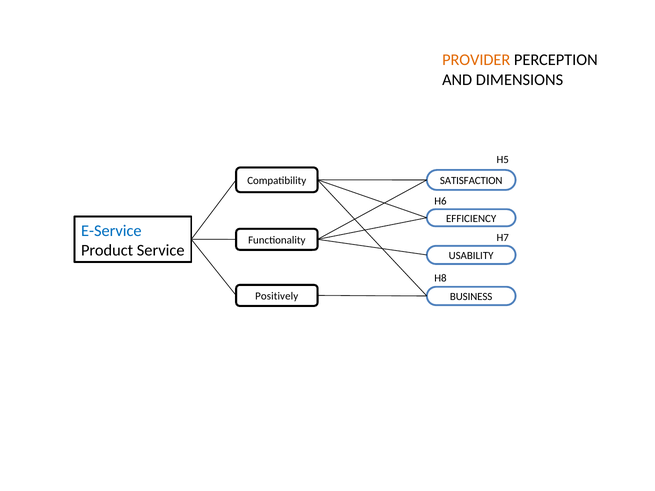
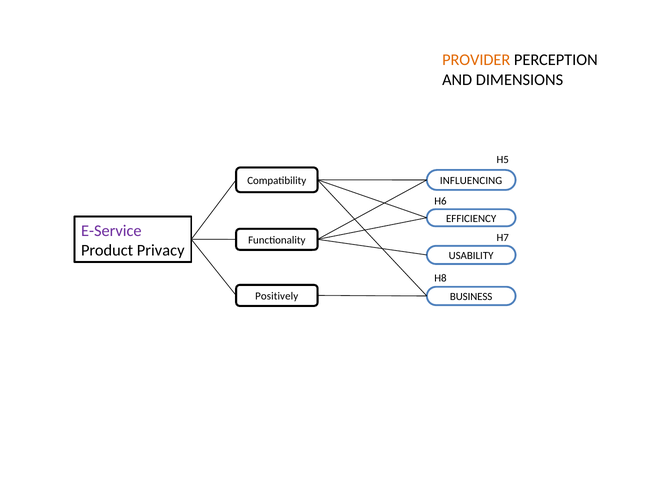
SATISFACTION: SATISFACTION -> INFLUENCING
E-Service colour: blue -> purple
Service: Service -> Privacy
